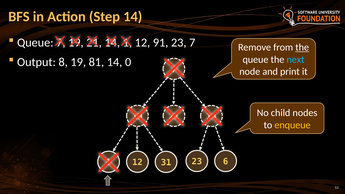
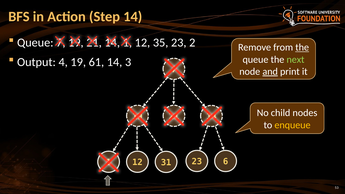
91: 91 -> 35
23 7: 7 -> 2
next colour: light blue -> light green
8: 8 -> 4
81: 81 -> 61
0: 0 -> 3
and underline: none -> present
